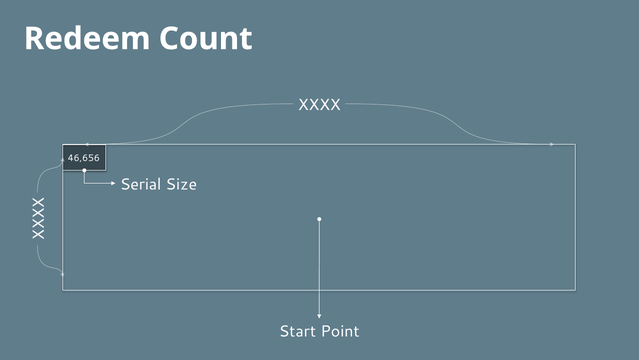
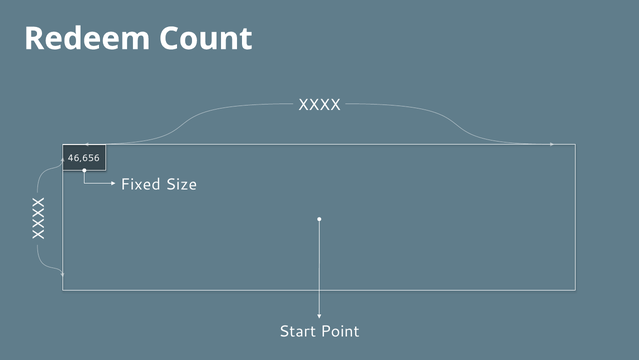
Serial: Serial -> Fixed
